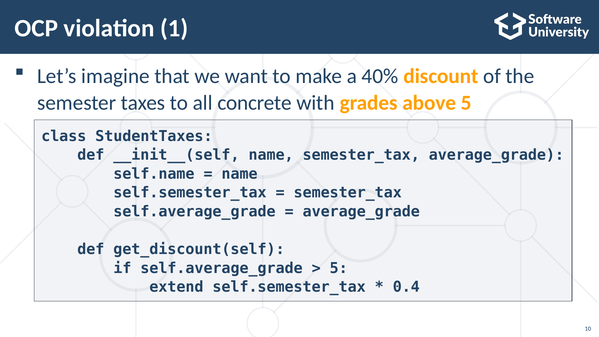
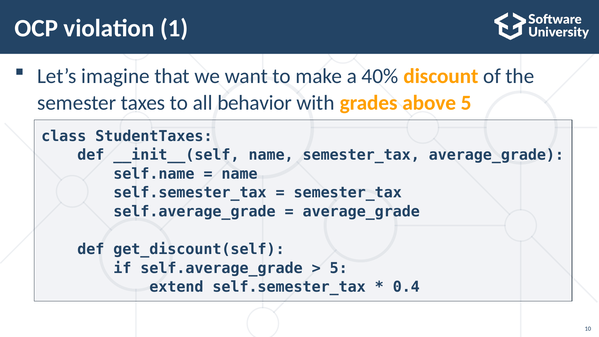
concrete: concrete -> behavior
